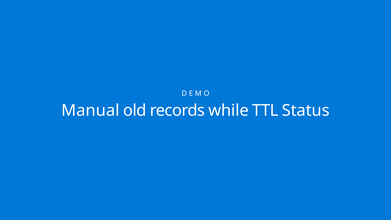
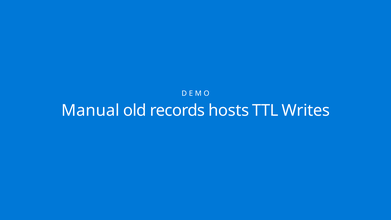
while: while -> hosts
Status: Status -> Writes
